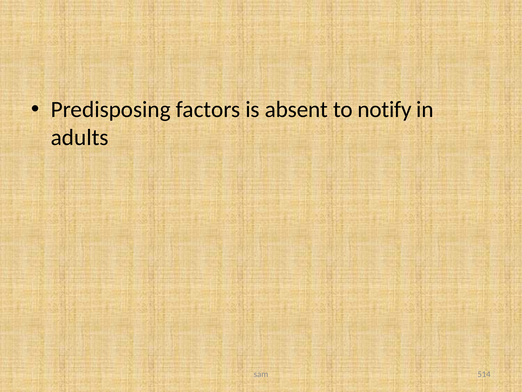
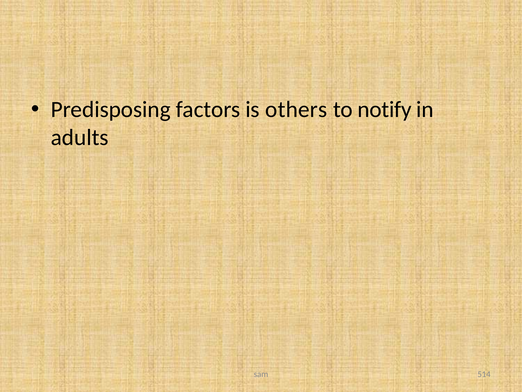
absent: absent -> others
